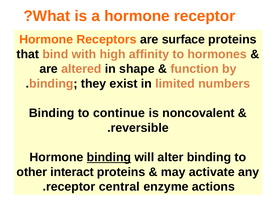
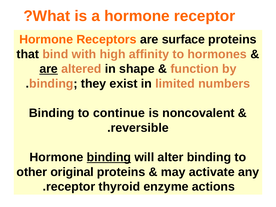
are at (49, 69) underline: none -> present
interact: interact -> original
central: central -> thyroid
